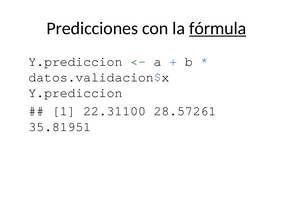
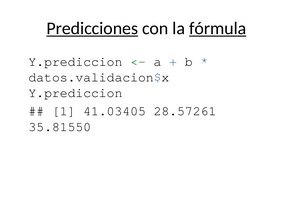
Predicciones underline: none -> present
22.31100: 22.31100 -> 41.03405
35.81951: 35.81951 -> 35.81550
